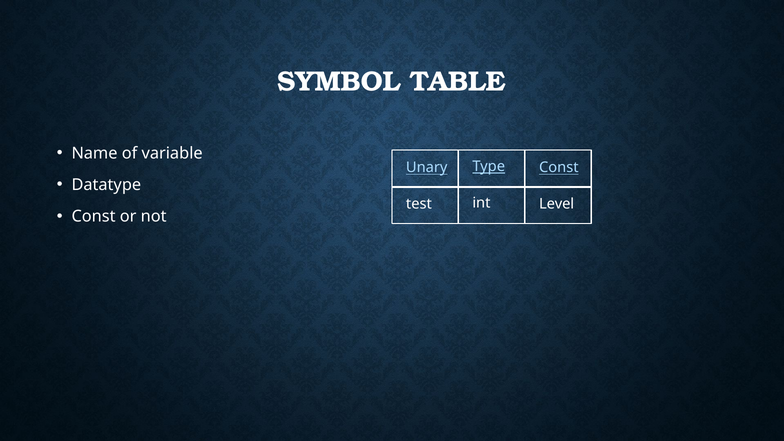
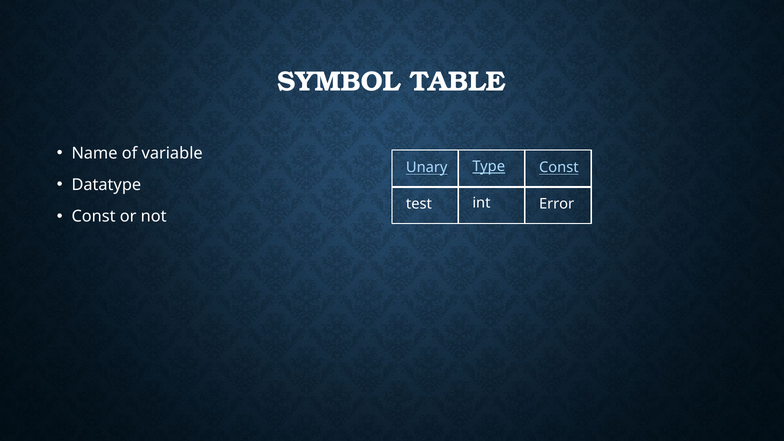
Level: Level -> Error
